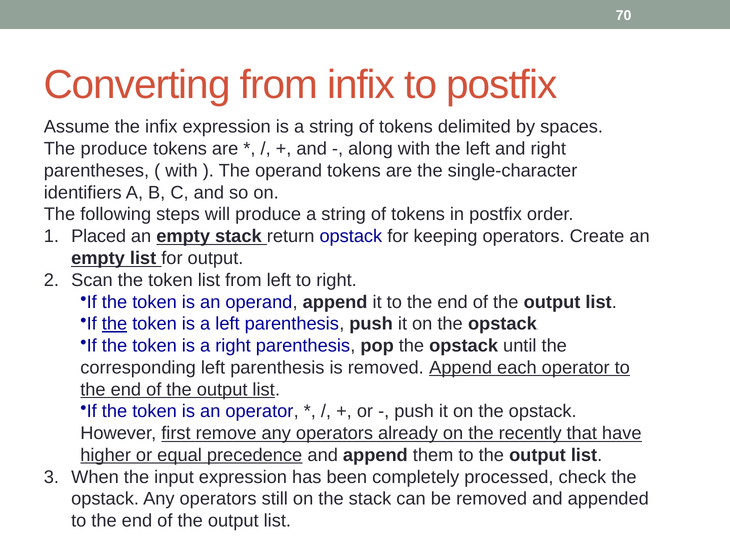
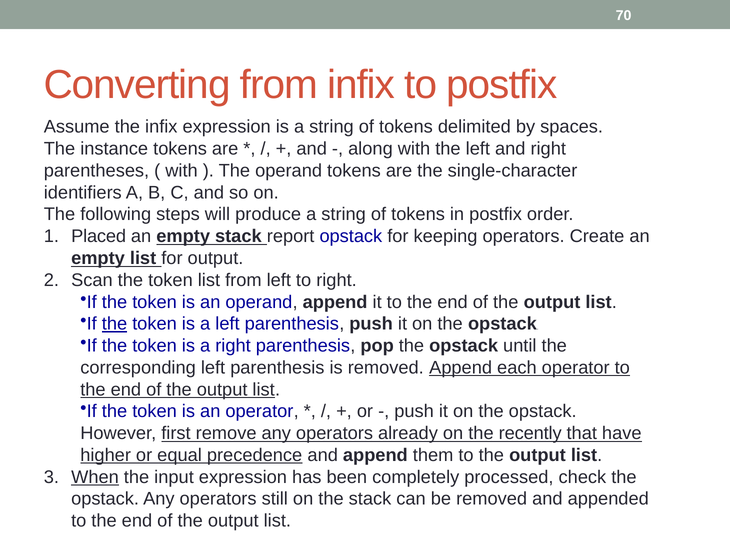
The produce: produce -> instance
return: return -> report
When underline: none -> present
